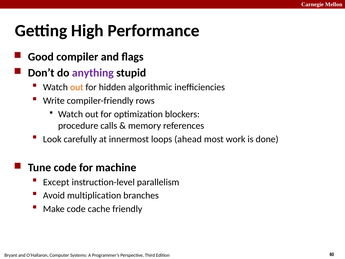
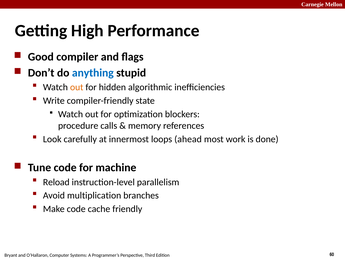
anything colour: purple -> blue
rows: rows -> state
Except: Except -> Reload
